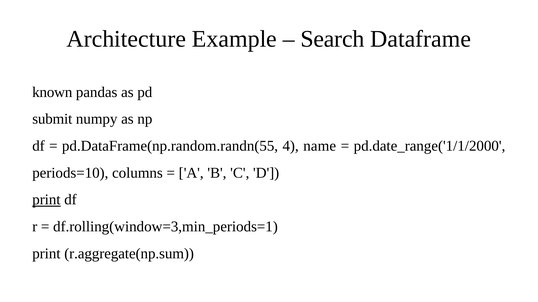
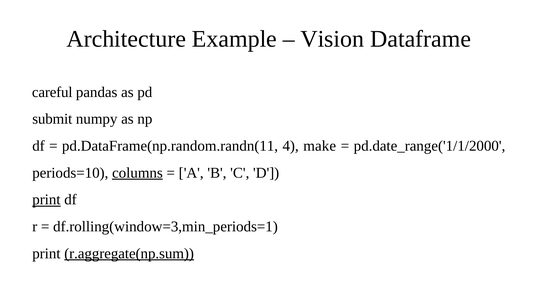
Search: Search -> Vision
known: known -> careful
pd.DataFrame(np.random.randn(55: pd.DataFrame(np.random.randn(55 -> pd.DataFrame(np.random.randn(11
name: name -> make
columns underline: none -> present
r.aggregate(np.sum underline: none -> present
